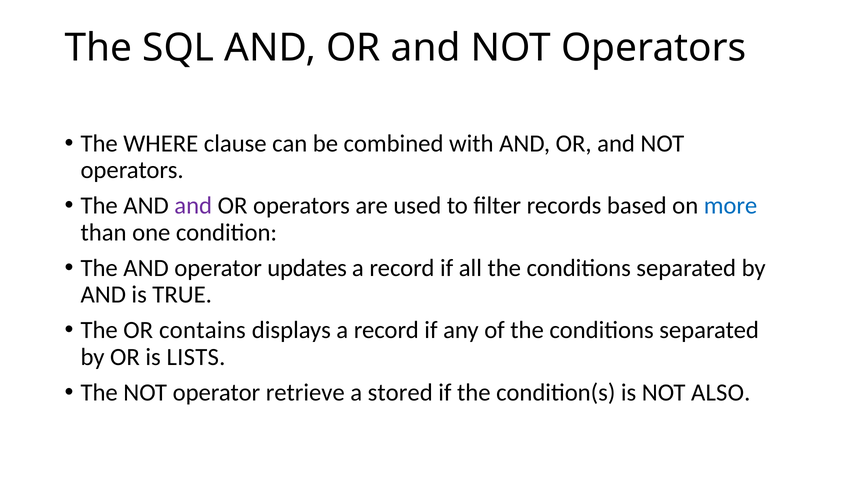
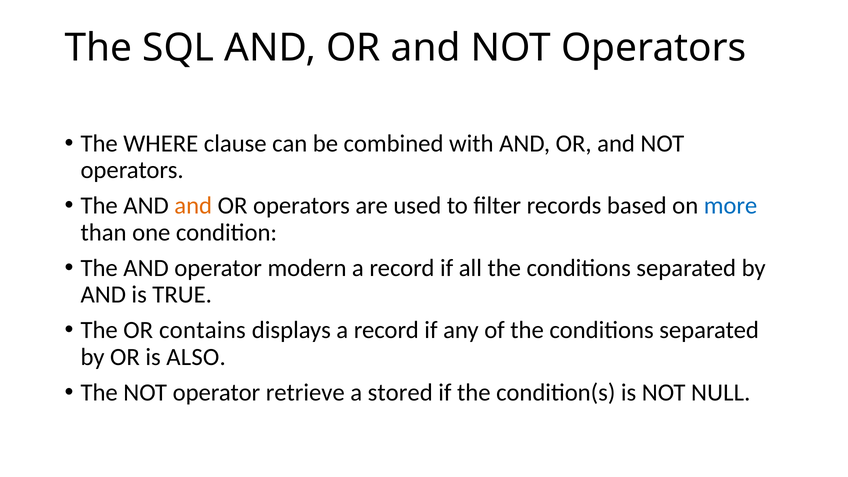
and at (193, 206) colour: purple -> orange
updates: updates -> modern
LISTS: LISTS -> ALSO
ALSO: ALSO -> NULL
